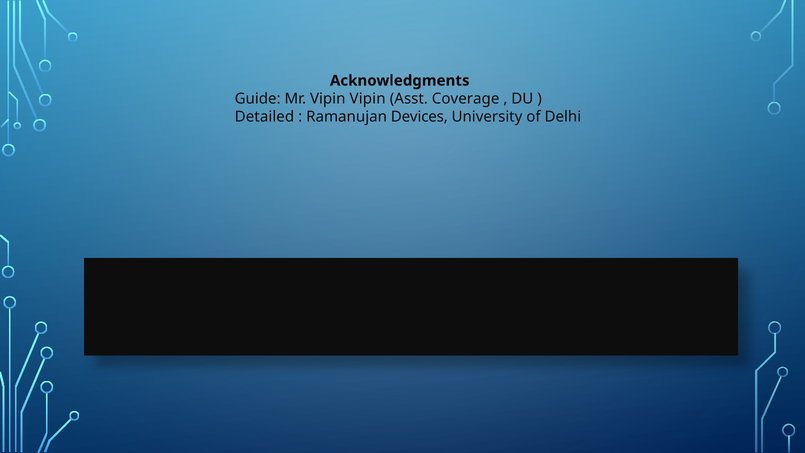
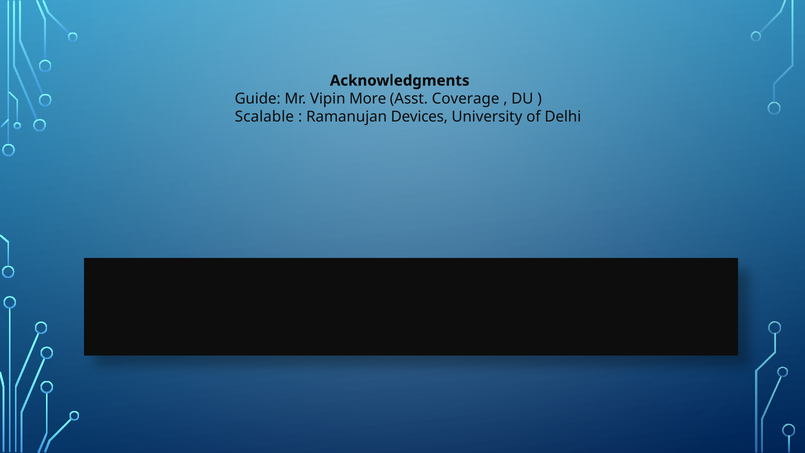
Vipin Vipin: Vipin -> More
Detailed: Detailed -> Scalable
